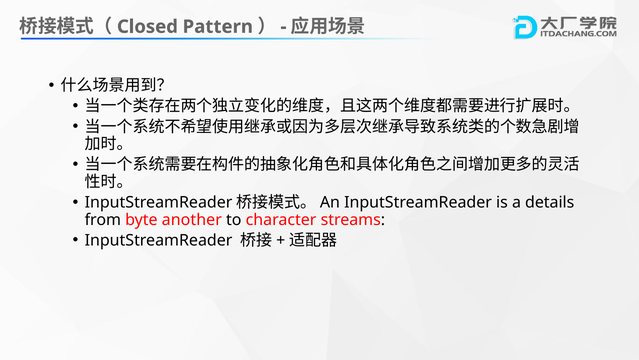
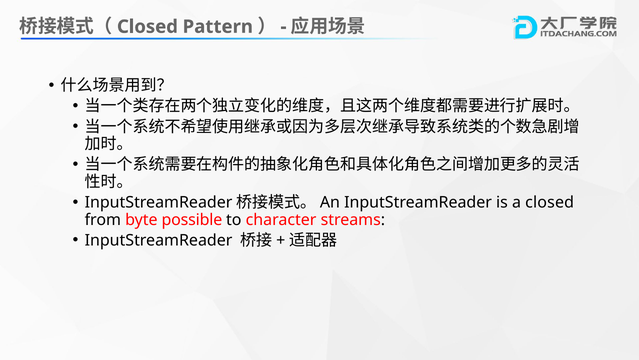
a details: details -> closed
another: another -> possible
